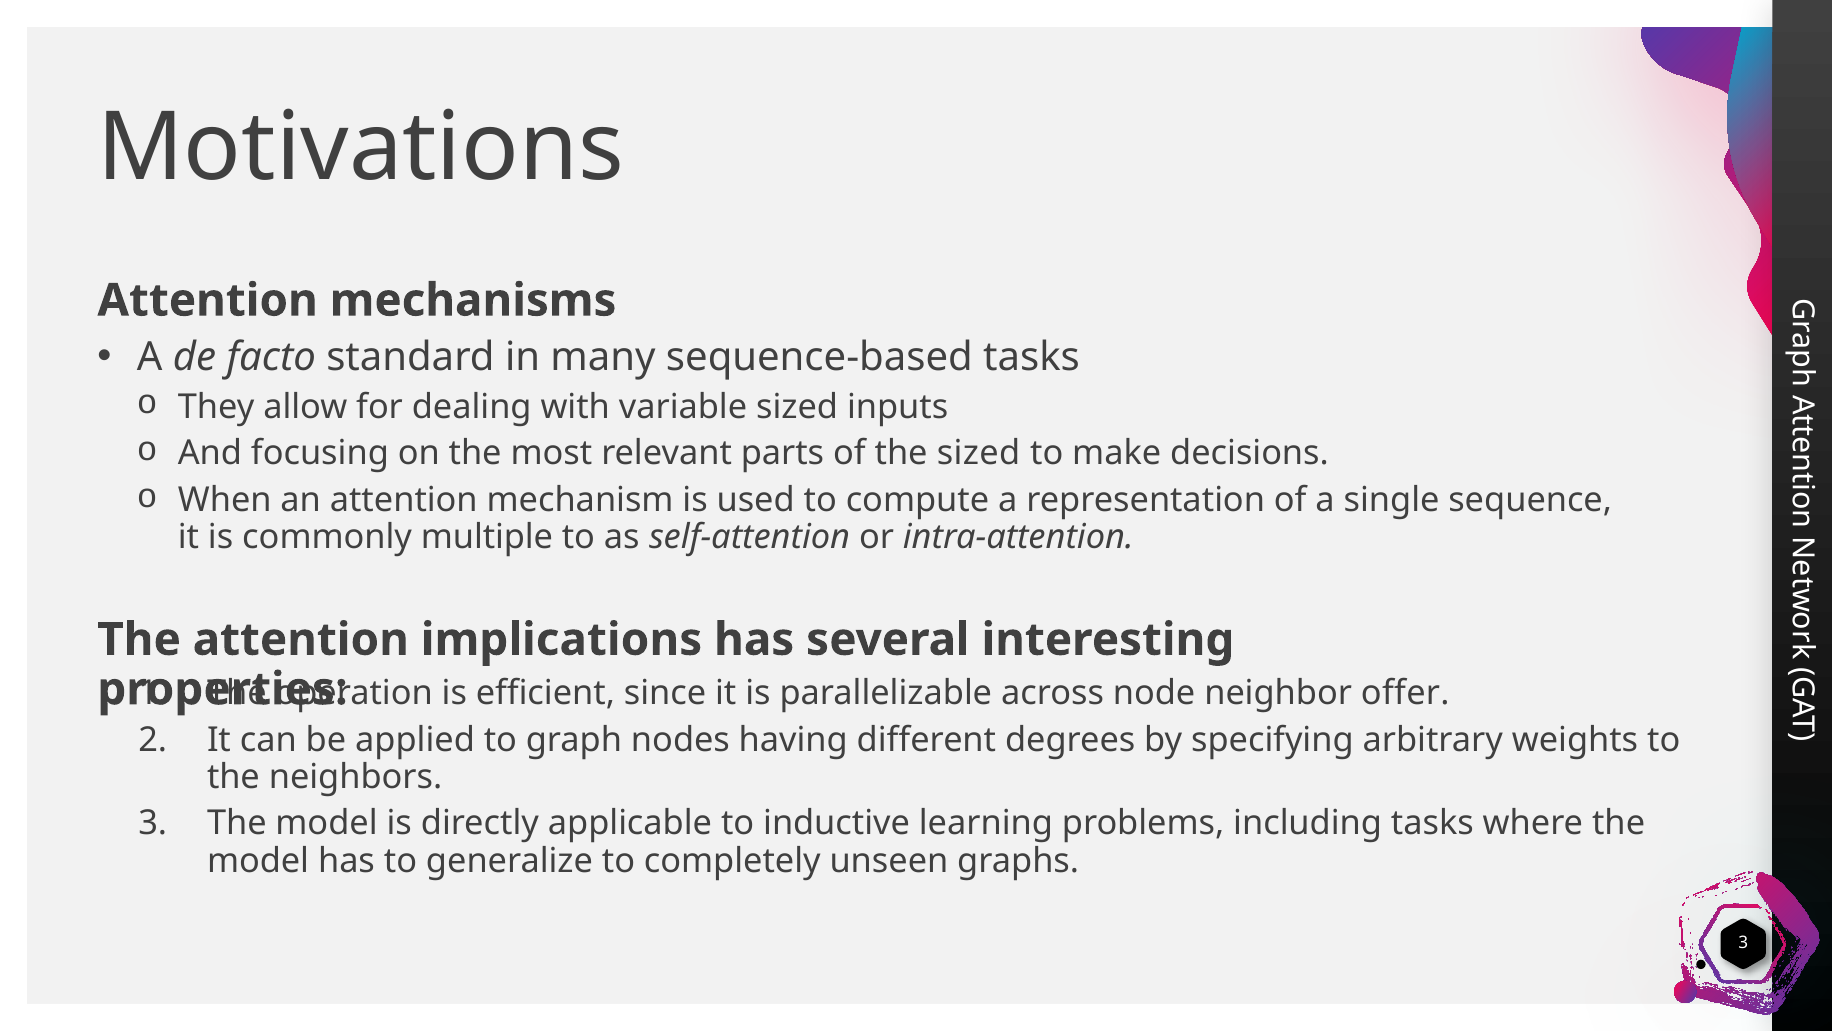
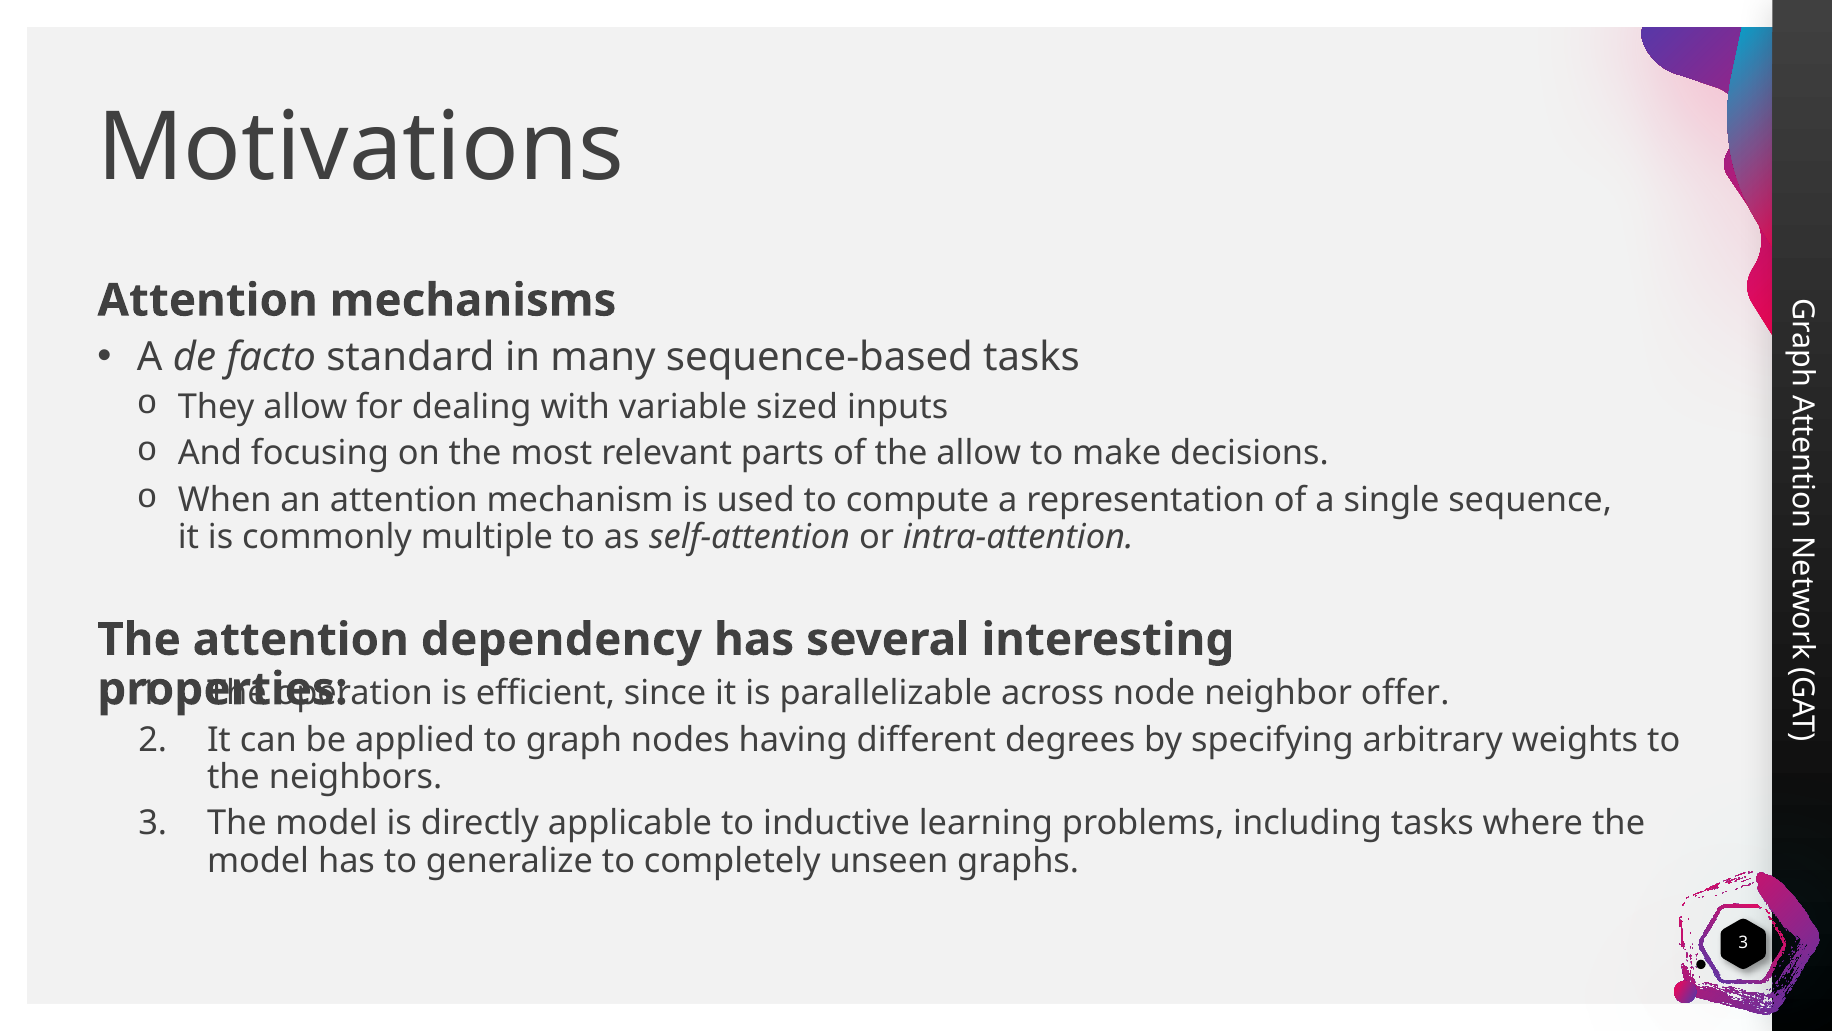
the sized: sized -> allow
implications: implications -> dependency
